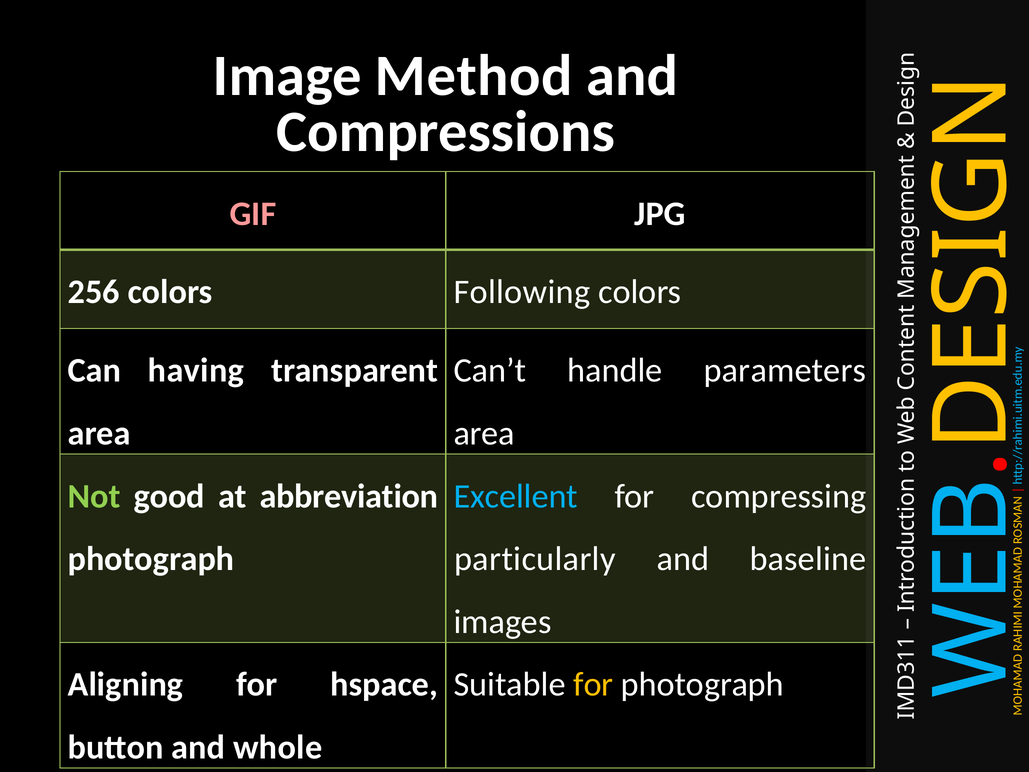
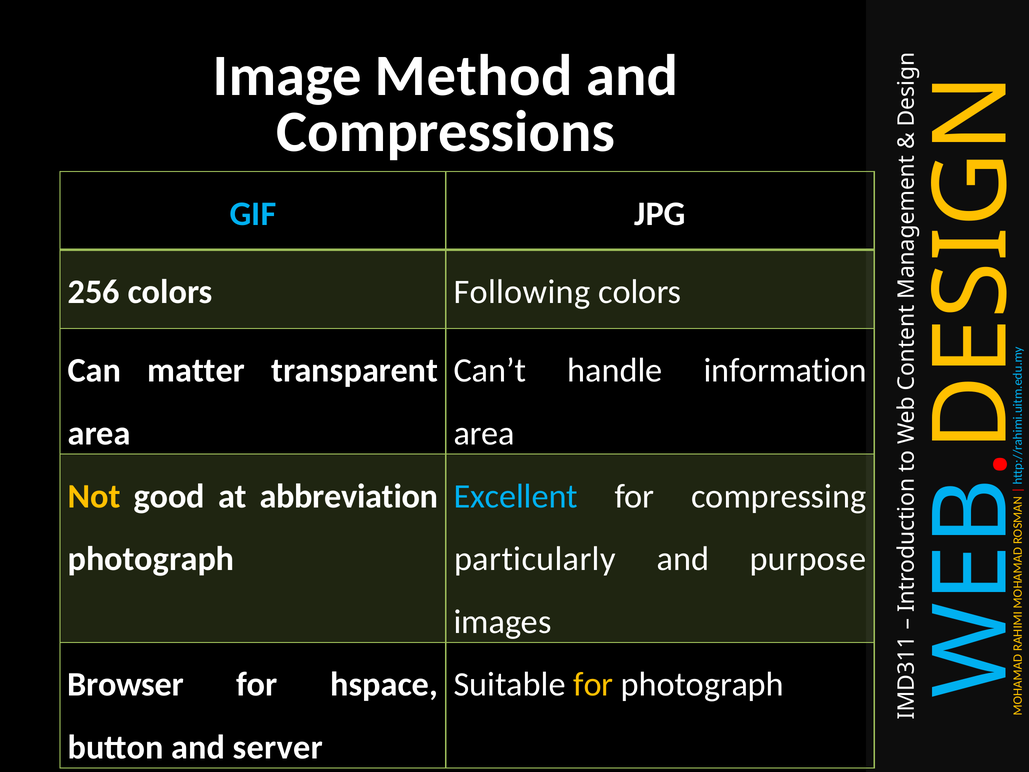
GIF colour: pink -> light blue
having: having -> matter
parameters: parameters -> information
Not colour: light green -> yellow
baseline: baseline -> purpose
Aligning: Aligning -> Browser
whole: whole -> server
